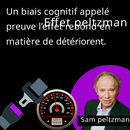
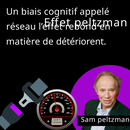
preuve: preuve -> réseau
